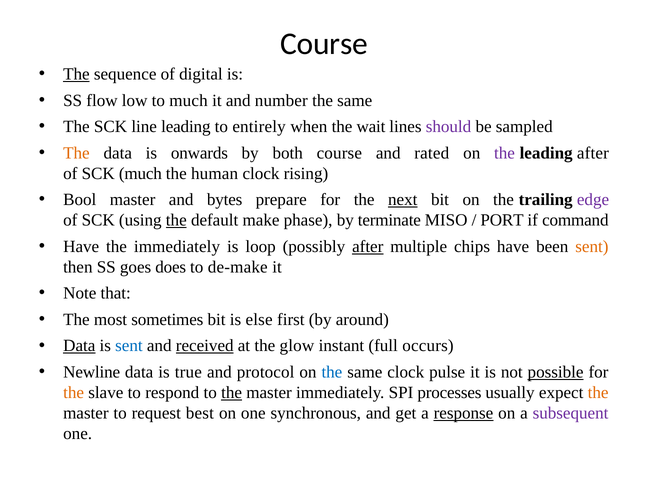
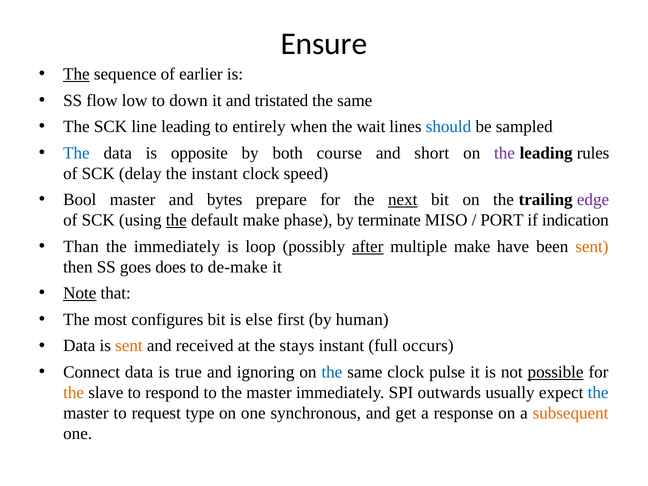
Course at (324, 44): Course -> Ensure
digital: digital -> earlier
to much: much -> down
number: number -> tristated
should colour: purple -> blue
The at (76, 153) colour: orange -> blue
onwards: onwards -> opposite
rated: rated -> short
leading after: after -> rules
SCK much: much -> delay
the human: human -> instant
rising: rising -> speed
command: command -> indication
Have at (81, 246): Have -> Than
multiple chips: chips -> make
Note underline: none -> present
sometimes: sometimes -> configures
around: around -> human
Data at (79, 346) underline: present -> none
sent at (129, 346) colour: blue -> orange
received underline: present -> none
glow: glow -> stays
Newline: Newline -> Connect
protocol: protocol -> ignoring
the at (232, 393) underline: present -> none
processes: processes -> outwards
the at (598, 393) colour: orange -> blue
best: best -> type
response underline: present -> none
subsequent colour: purple -> orange
